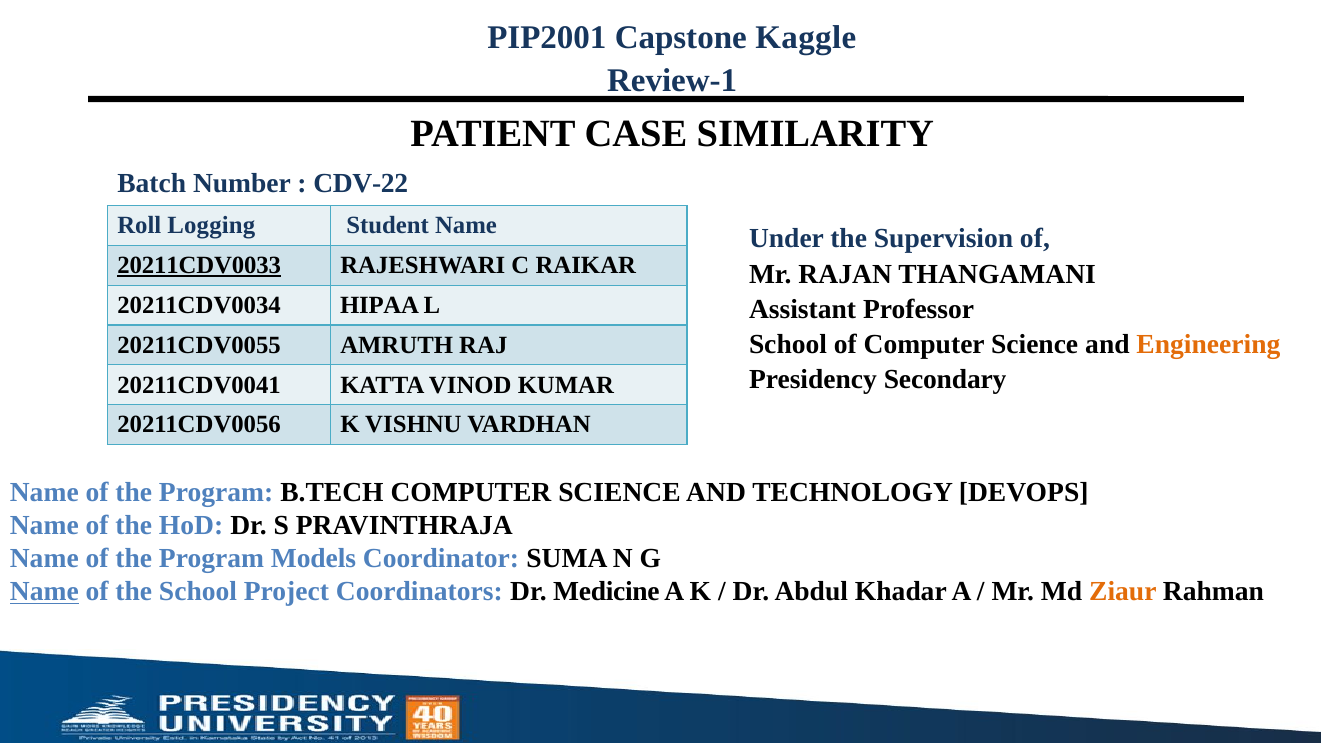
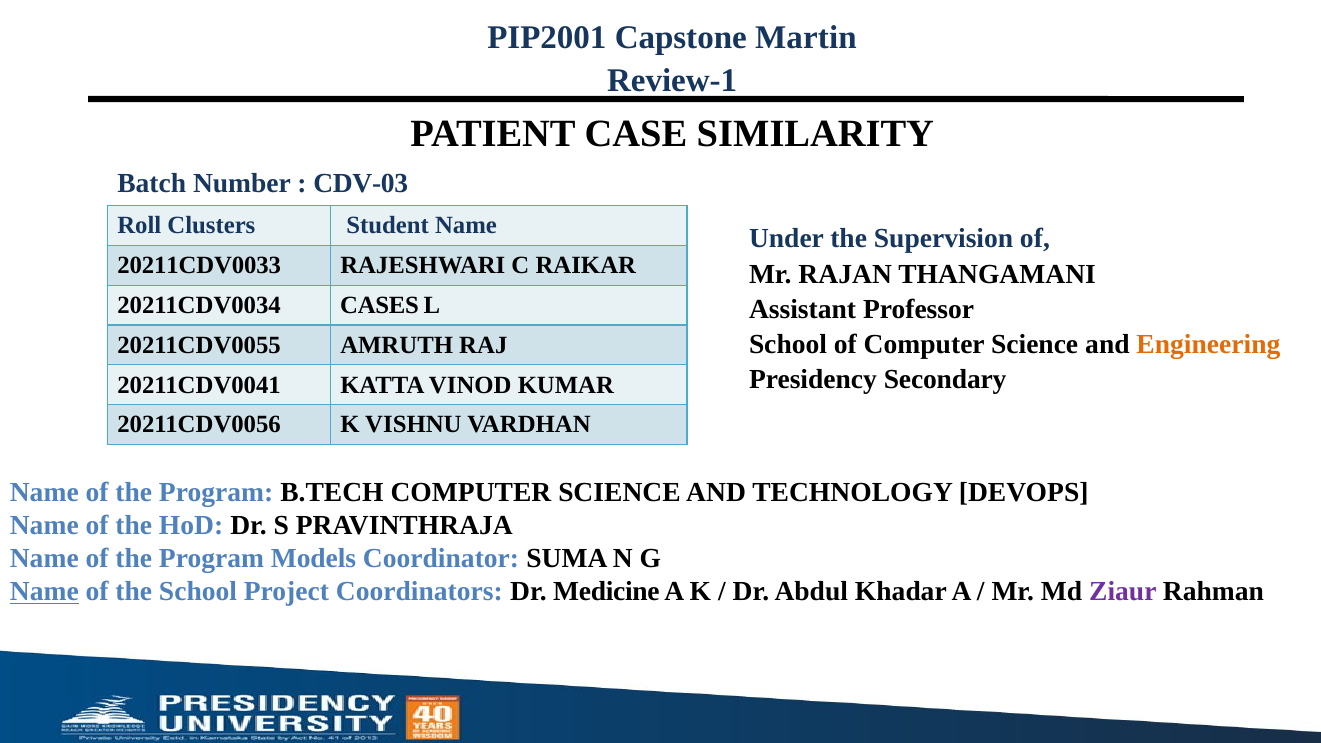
Kaggle: Kaggle -> Martin
CDV-22: CDV-22 -> CDV-03
Logging: Logging -> Clusters
20211CDV0033 underline: present -> none
HIPAA: HIPAA -> CASES
Ziaur colour: orange -> purple
